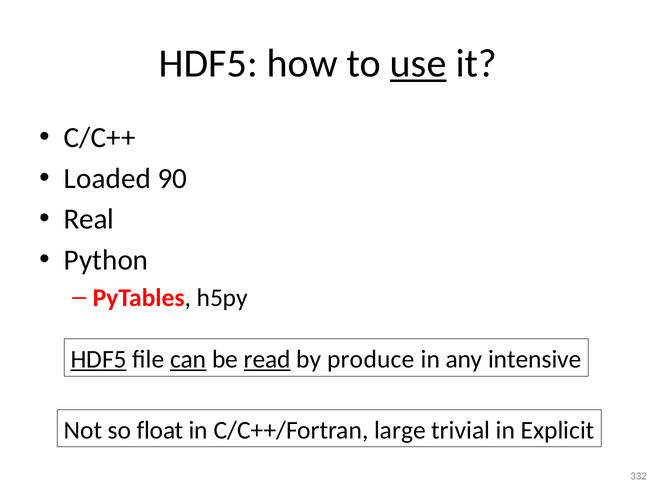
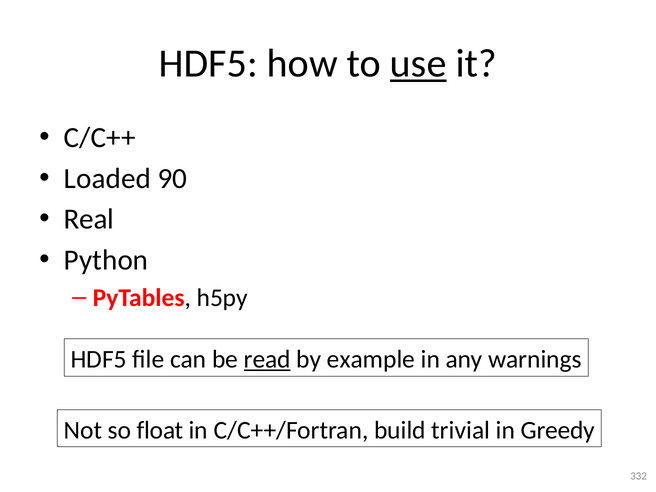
HDF5 at (99, 359) underline: present -> none
can underline: present -> none
produce: produce -> example
intensive: intensive -> warnings
large: large -> build
Explicit: Explicit -> Greedy
